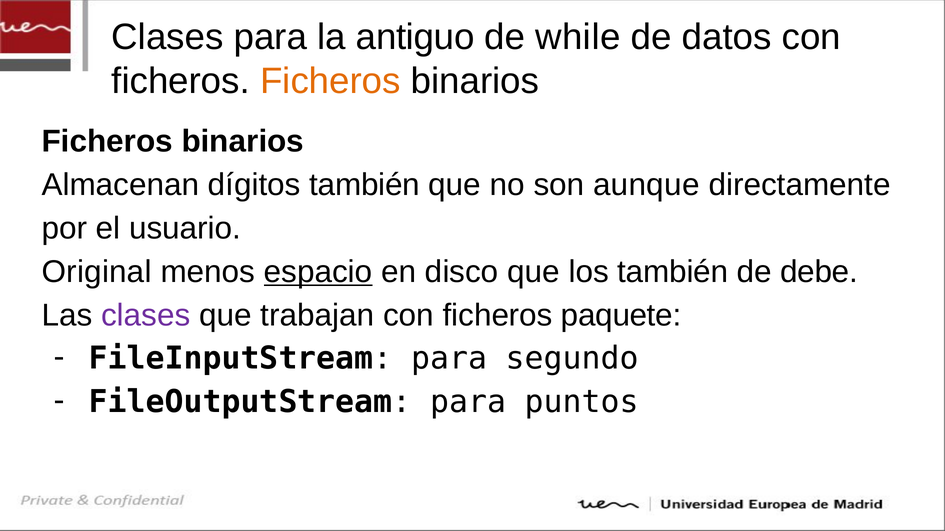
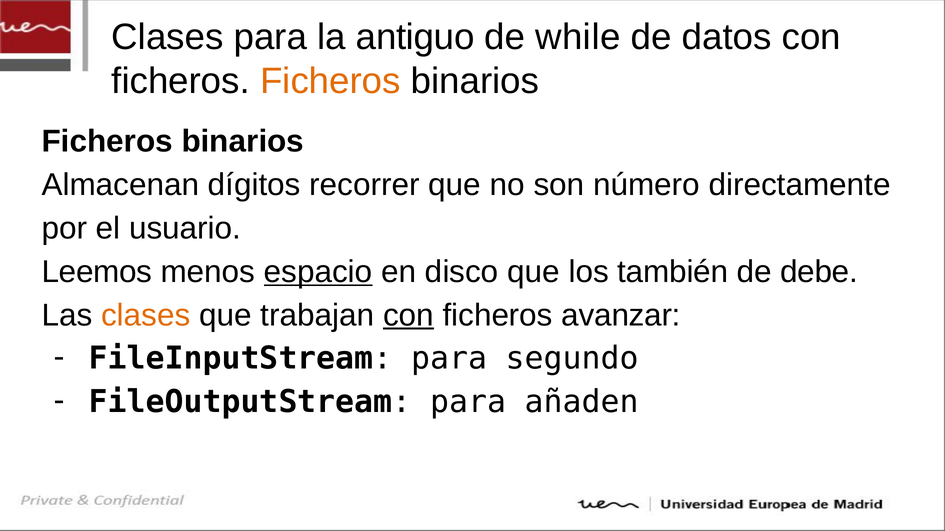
dígitos también: también -> recorrer
aunque: aunque -> número
Original: Original -> Leemos
clases at (146, 315) colour: purple -> orange
con at (408, 315) underline: none -> present
paquete: paquete -> avanzar
puntos: puntos -> añaden
